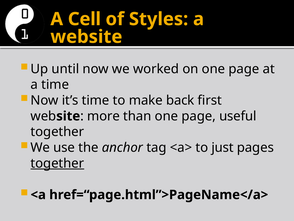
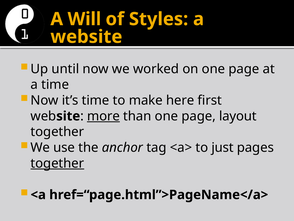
Cell: Cell -> Will
back: back -> here
more underline: none -> present
useful: useful -> layout
